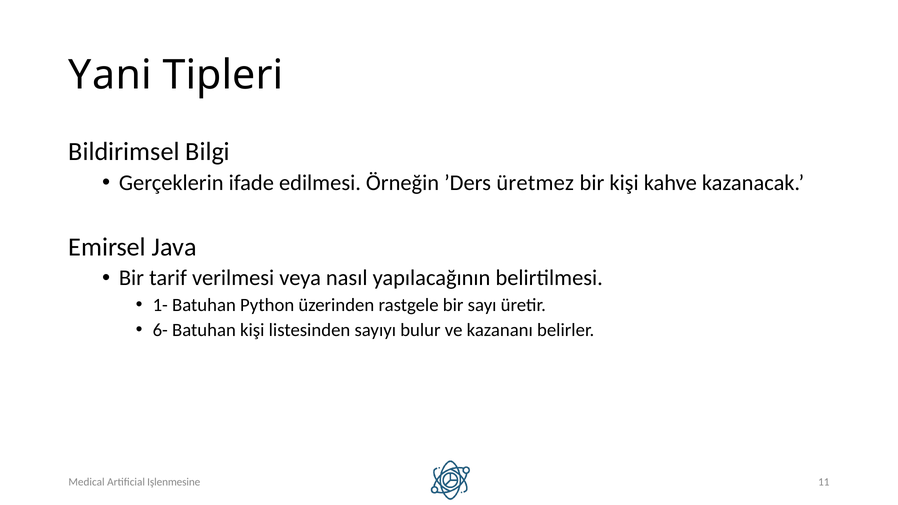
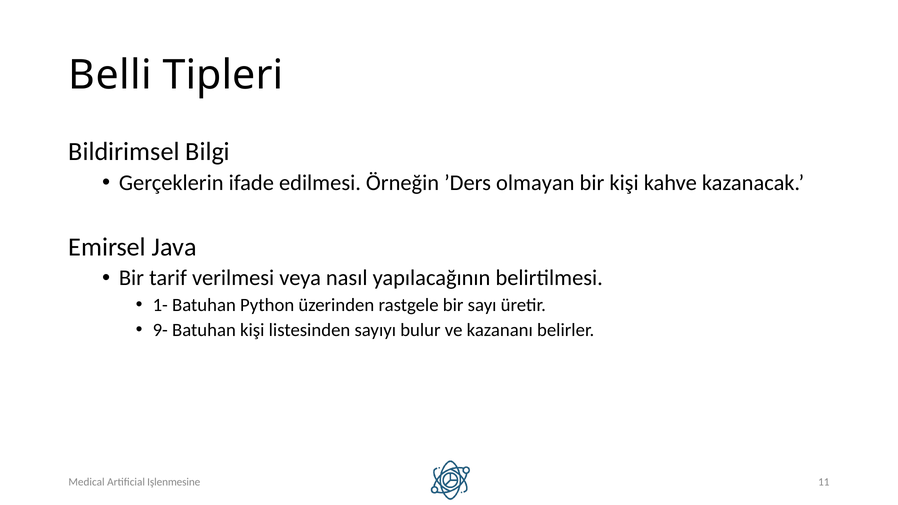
Yani: Yani -> Belli
üretmez: üretmez -> olmayan
6-: 6- -> 9-
